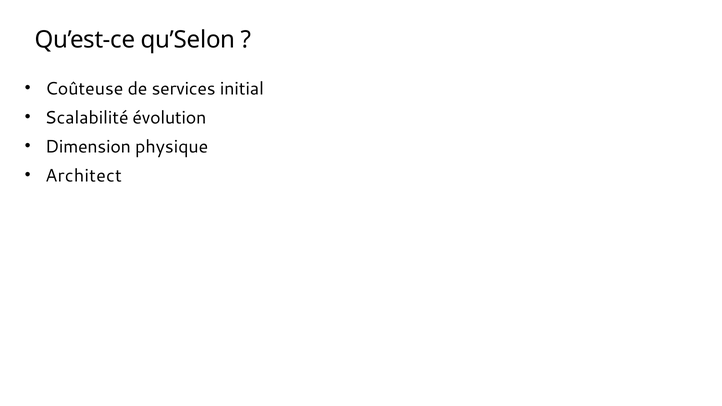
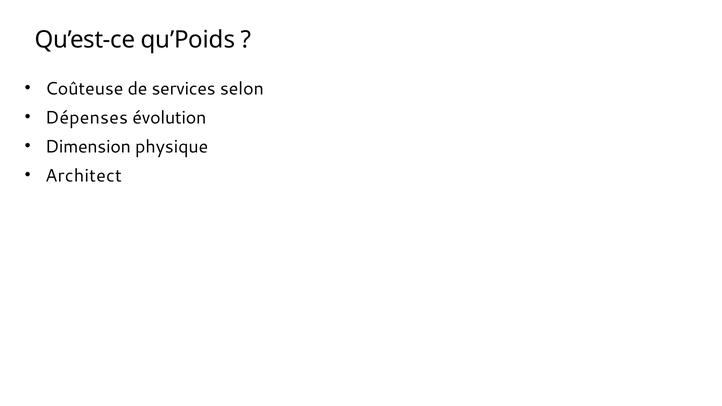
qu’Selon: qu’Selon -> qu’Poids
initial: initial -> selon
Scalabilité: Scalabilité -> Dépenses
